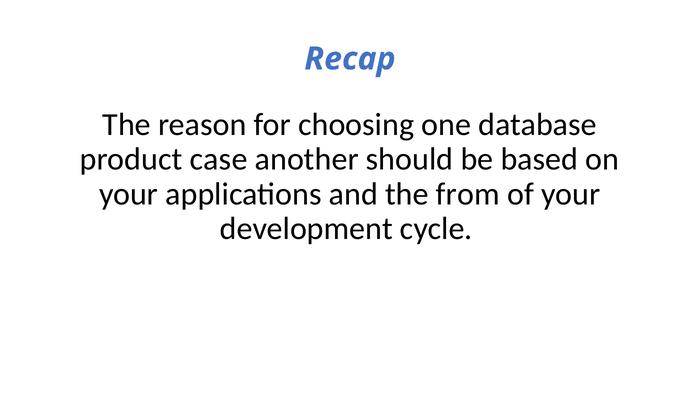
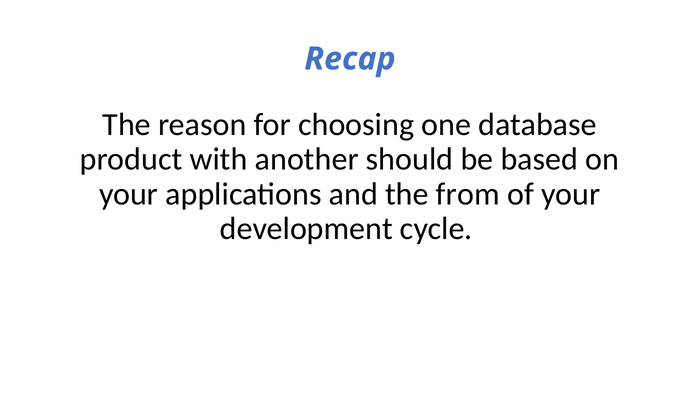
case: case -> with
